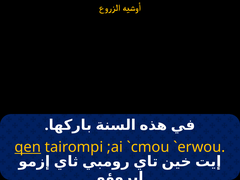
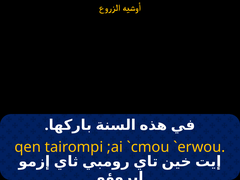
qen underline: present -> none
